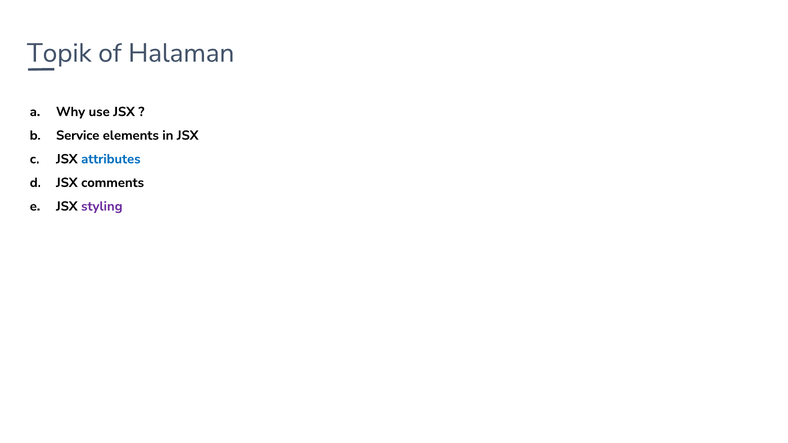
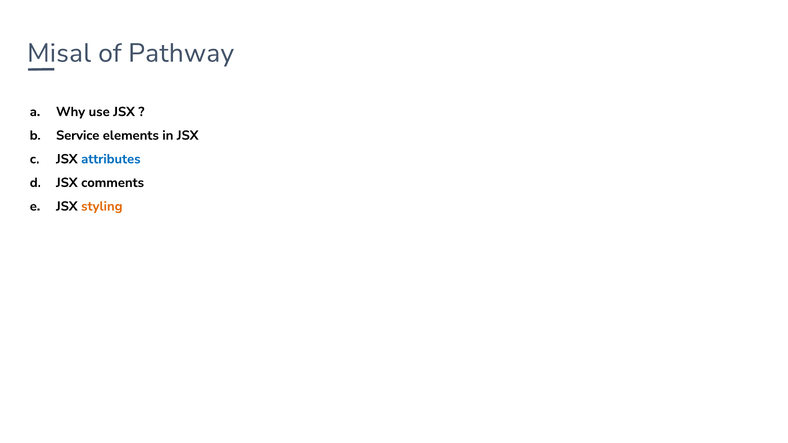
Topik: Topik -> Misal
Halaman: Halaman -> Pathway
styling colour: purple -> orange
